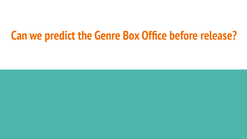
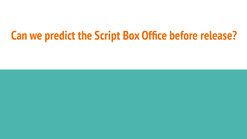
Genre: Genre -> Script
